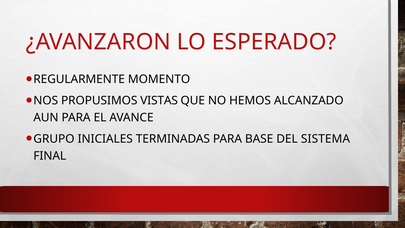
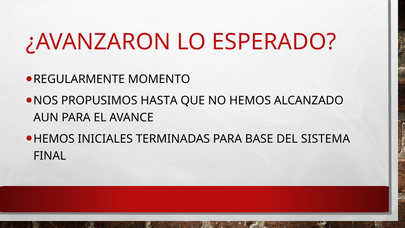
VISTAS: VISTAS -> HASTA
GRUPO at (54, 139): GRUPO -> HEMOS
